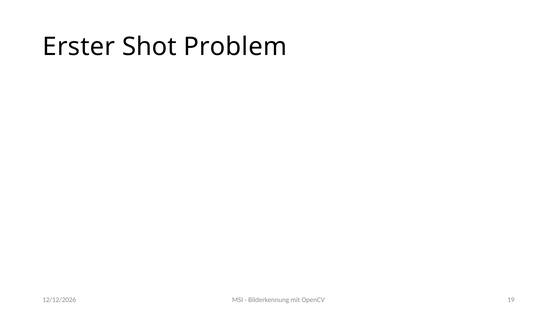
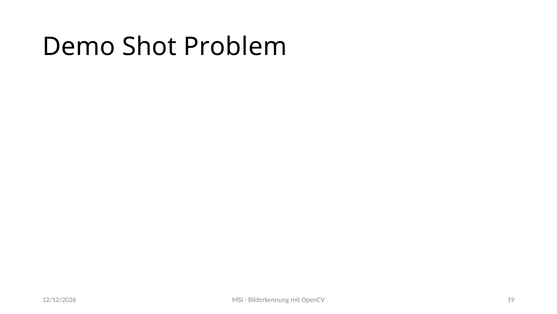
Erster: Erster -> Demo
